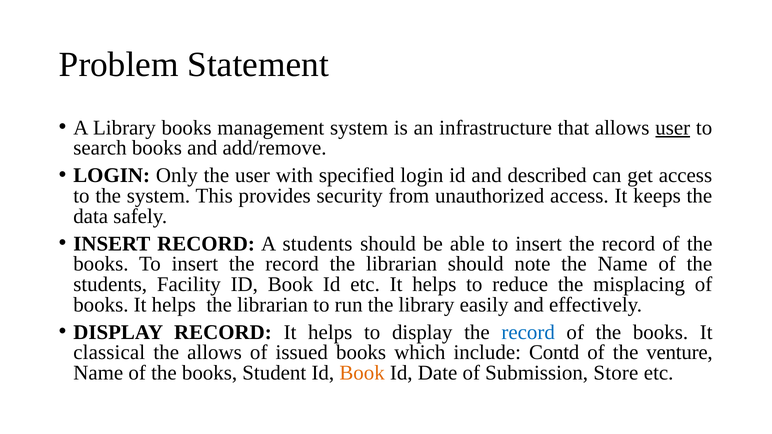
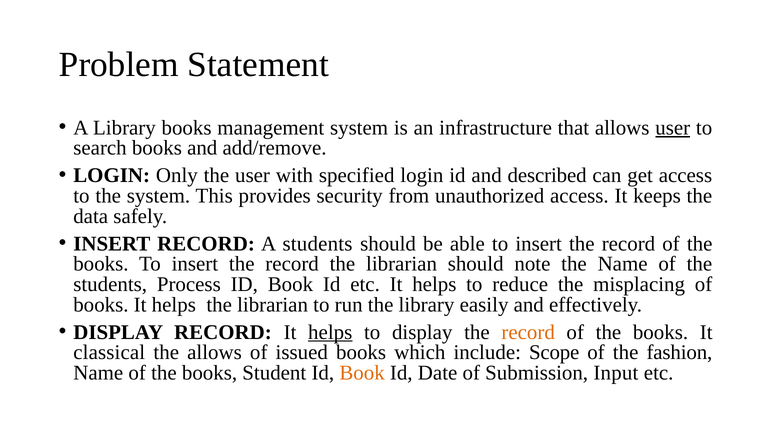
Facility: Facility -> Process
helps at (330, 332) underline: none -> present
record at (528, 332) colour: blue -> orange
Contd: Contd -> Scope
venture: venture -> fashion
Store: Store -> Input
